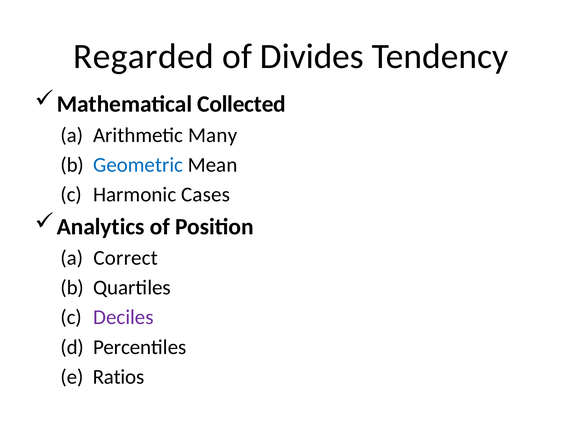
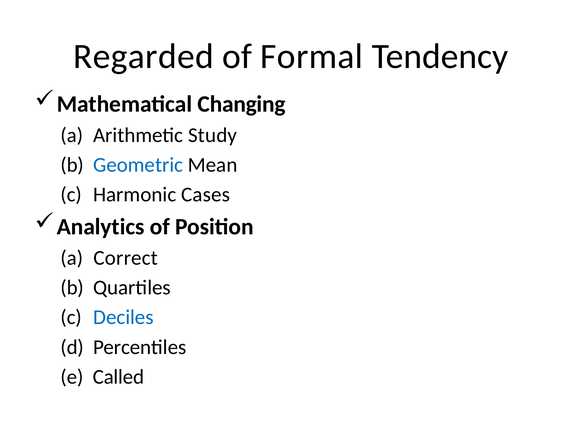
Divides: Divides -> Formal
Collected: Collected -> Changing
Many: Many -> Study
Deciles colour: purple -> blue
Ratios: Ratios -> Called
